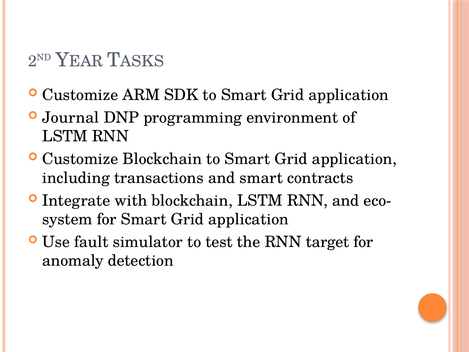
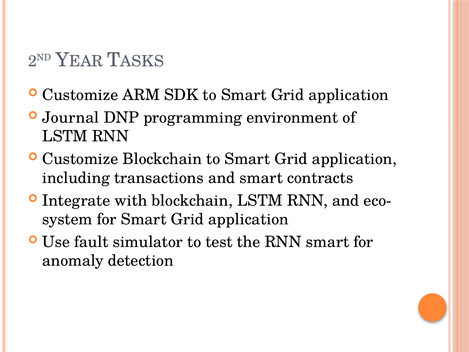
RNN target: target -> smart
